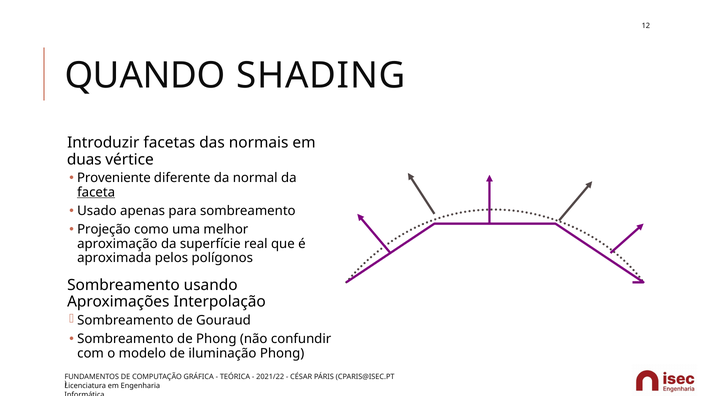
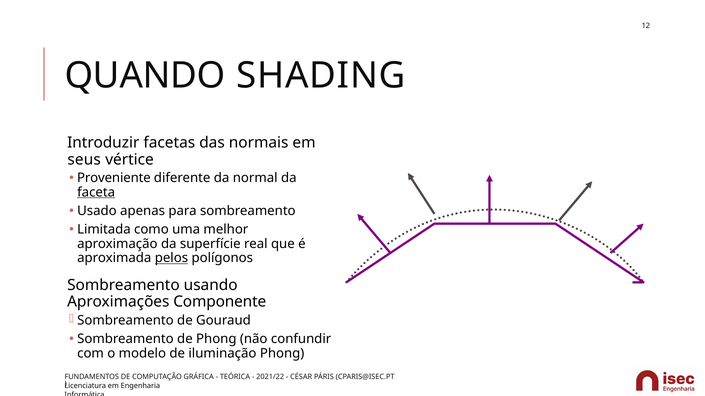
duas: duas -> seus
Projeção: Projeção -> Limitada
pelos underline: none -> present
Interpolação: Interpolação -> Componente
